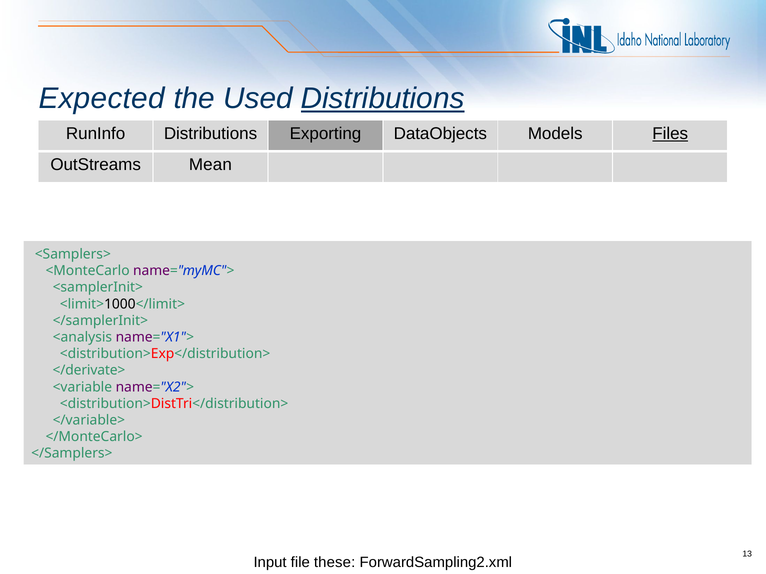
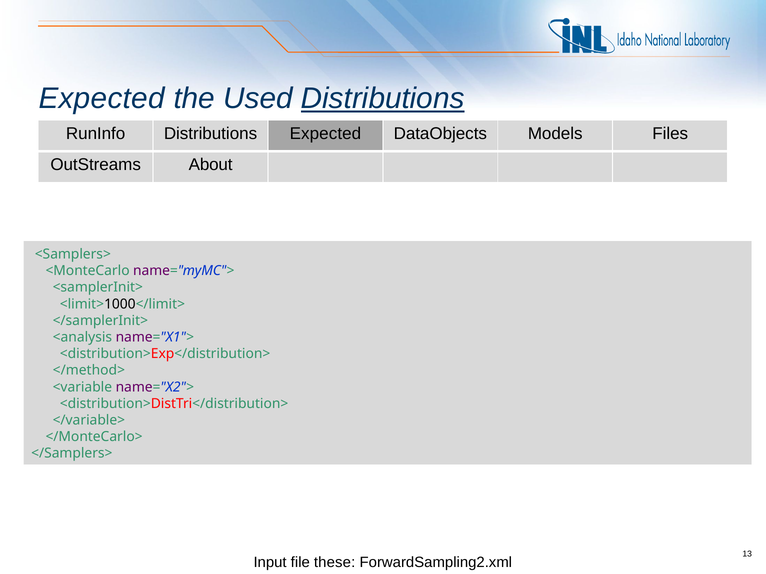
Distributions Exporting: Exporting -> Expected
Files underline: present -> none
Mean: Mean -> About
</derivate>: </derivate> -> </method>
